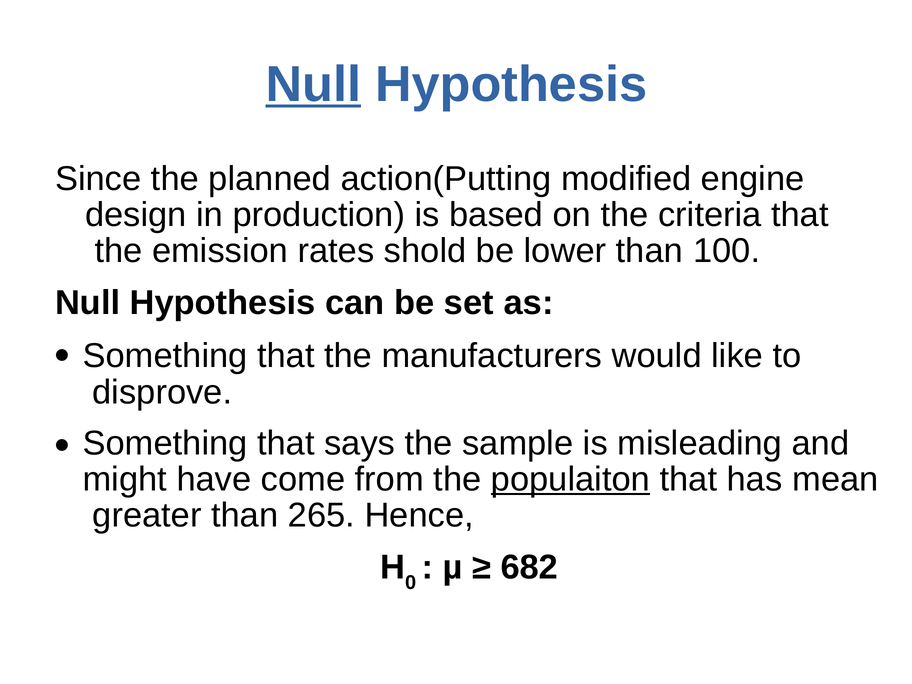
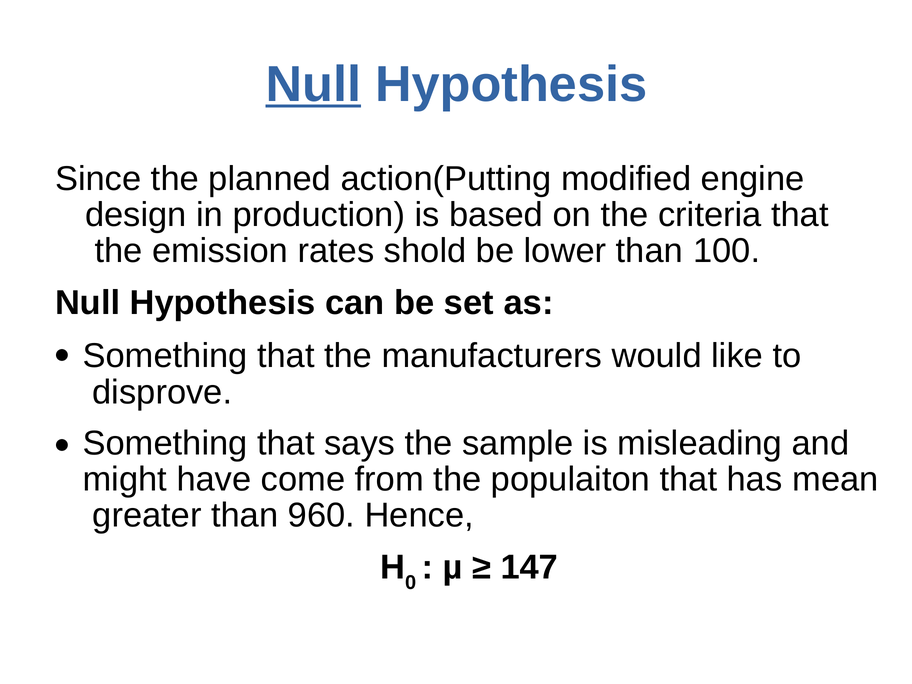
populaiton underline: present -> none
265: 265 -> 960
682: 682 -> 147
